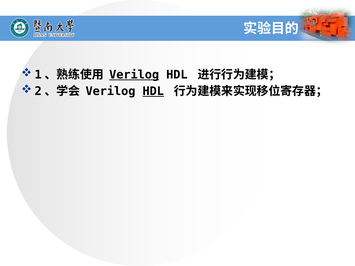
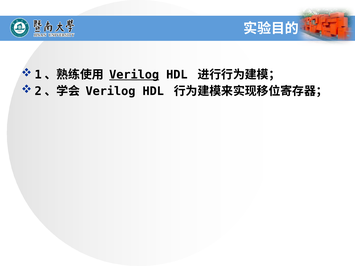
HDL at (153, 91) underline: present -> none
